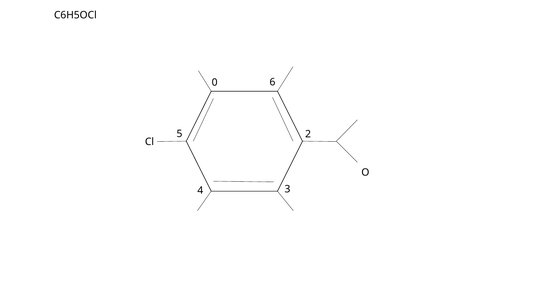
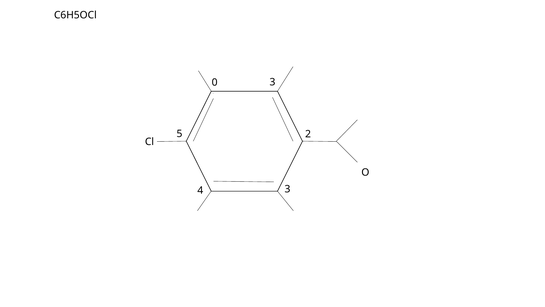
0 6: 6 -> 3
